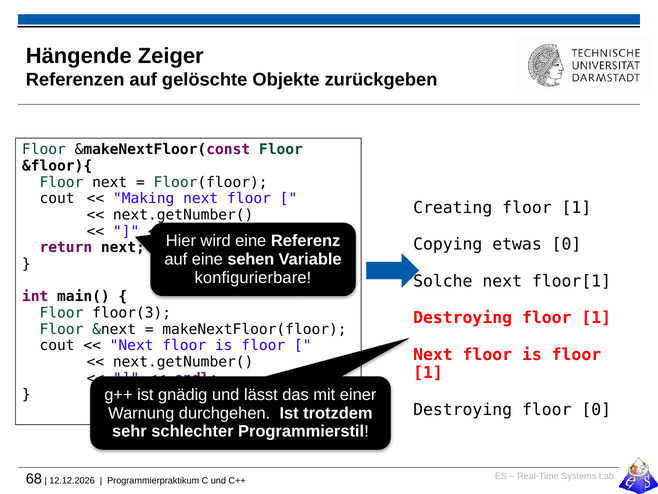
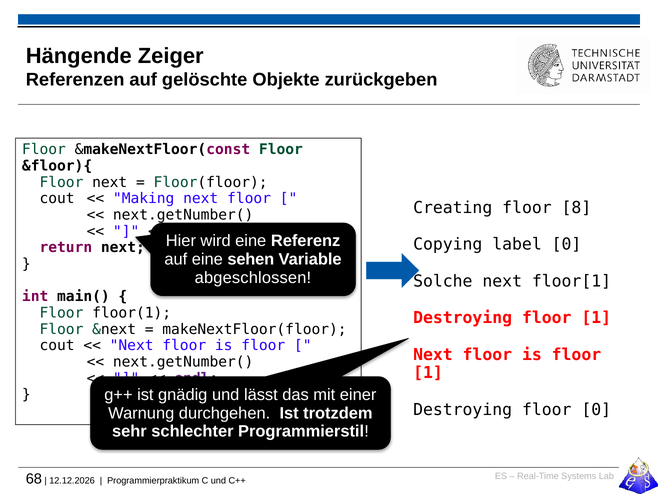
Creating floor 1: 1 -> 8
etwas: etwas -> label
konfigurierbare: konfigurierbare -> abgeschlossen
floor(3: floor(3 -> floor(1
